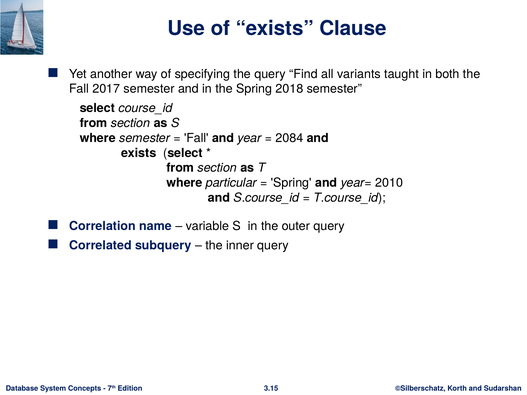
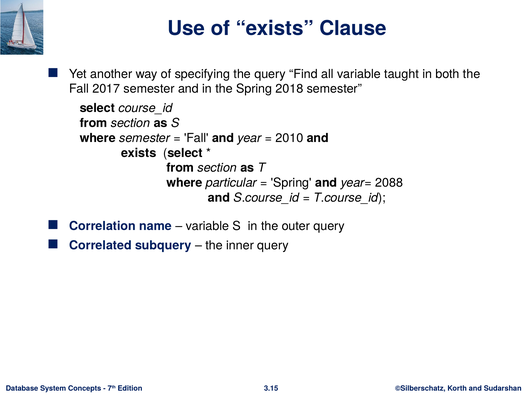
all variants: variants -> variable
2084: 2084 -> 2010
2010: 2010 -> 2088
